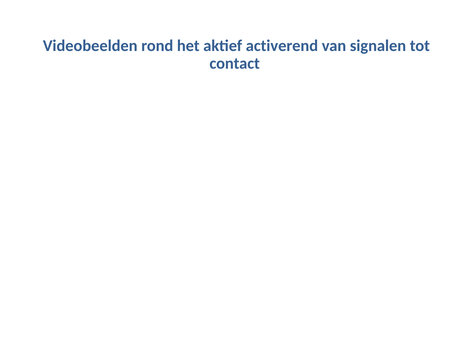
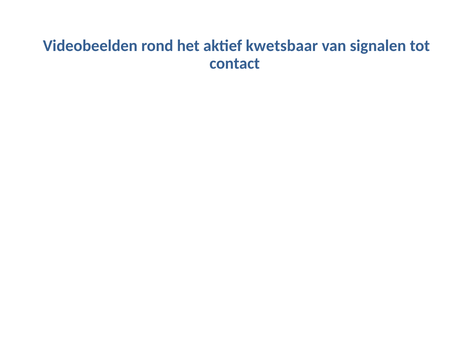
activerend: activerend -> kwetsbaar
